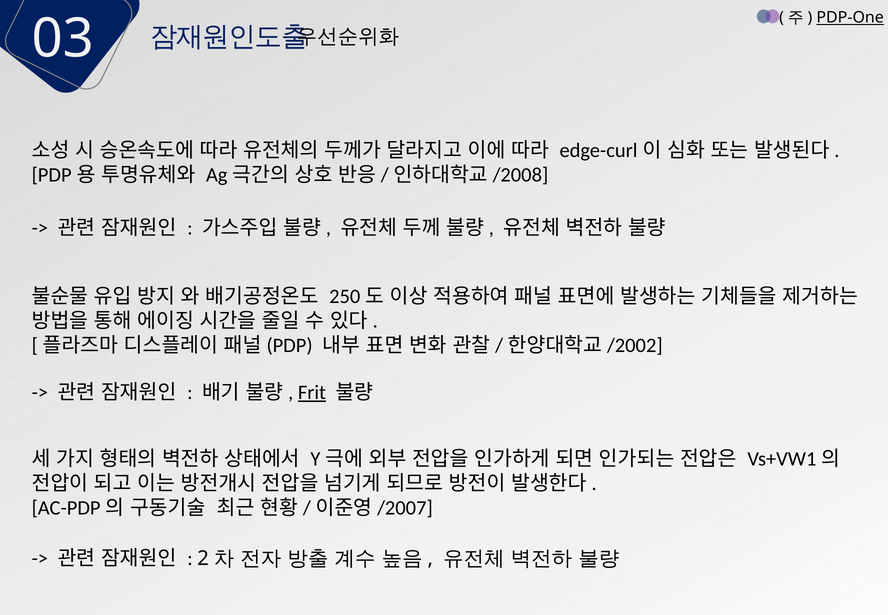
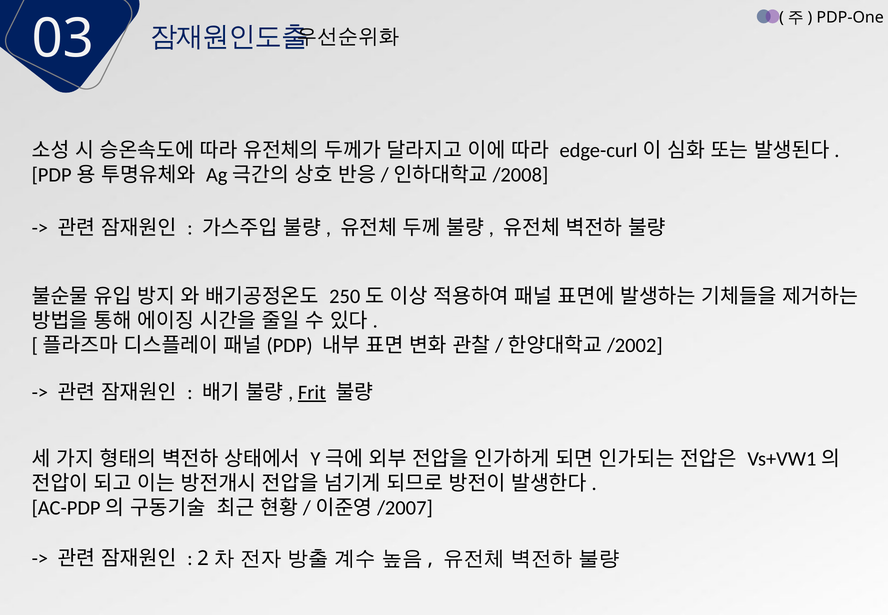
PDP-One underline: present -> none
